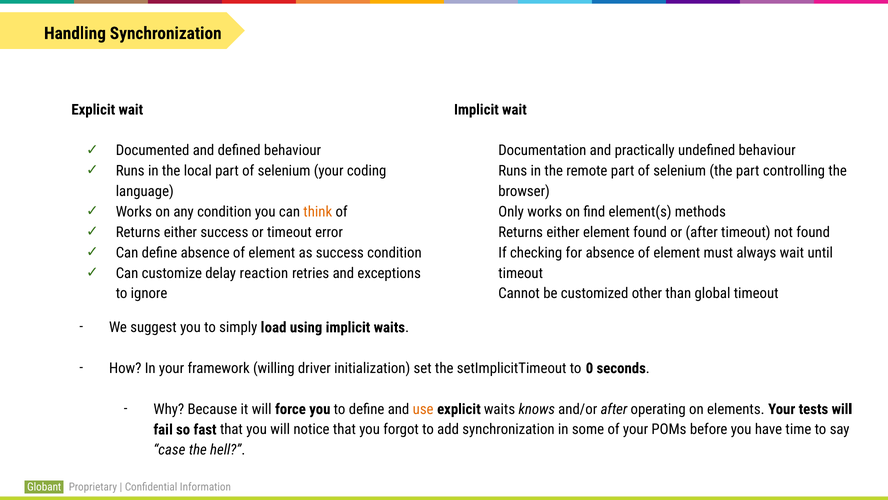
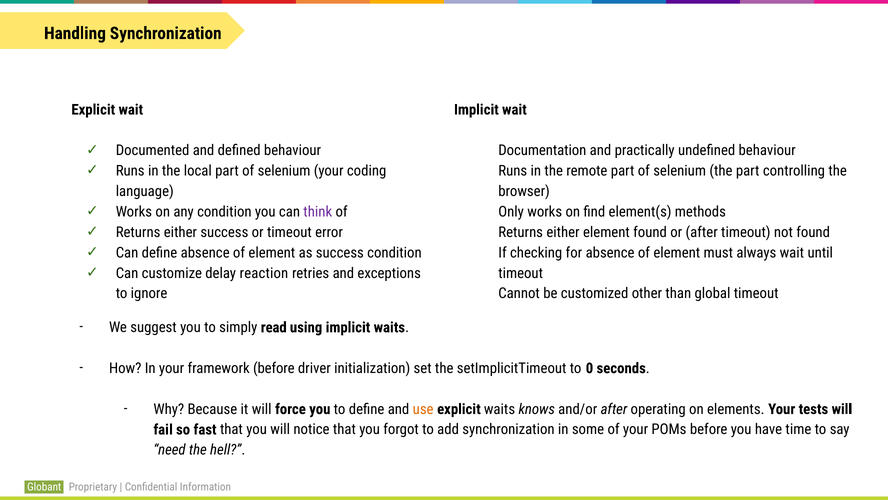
think colour: orange -> purple
load: load -> read
framework willing: willing -> before
case: case -> need
